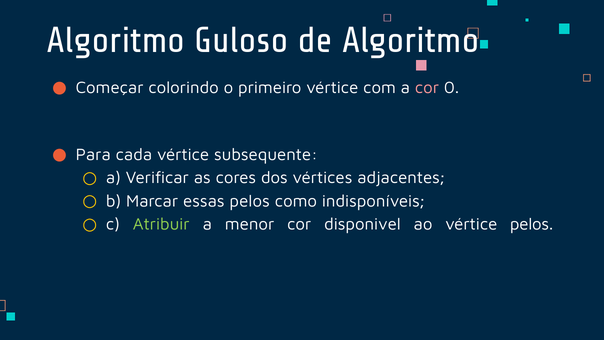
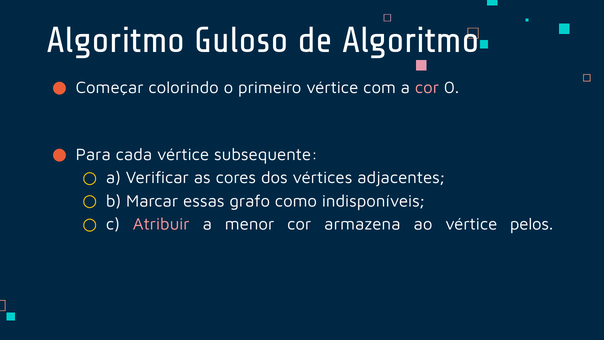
essas pelos: pelos -> grafo
Atribuir colour: light green -> pink
disponivel: disponivel -> armazena
